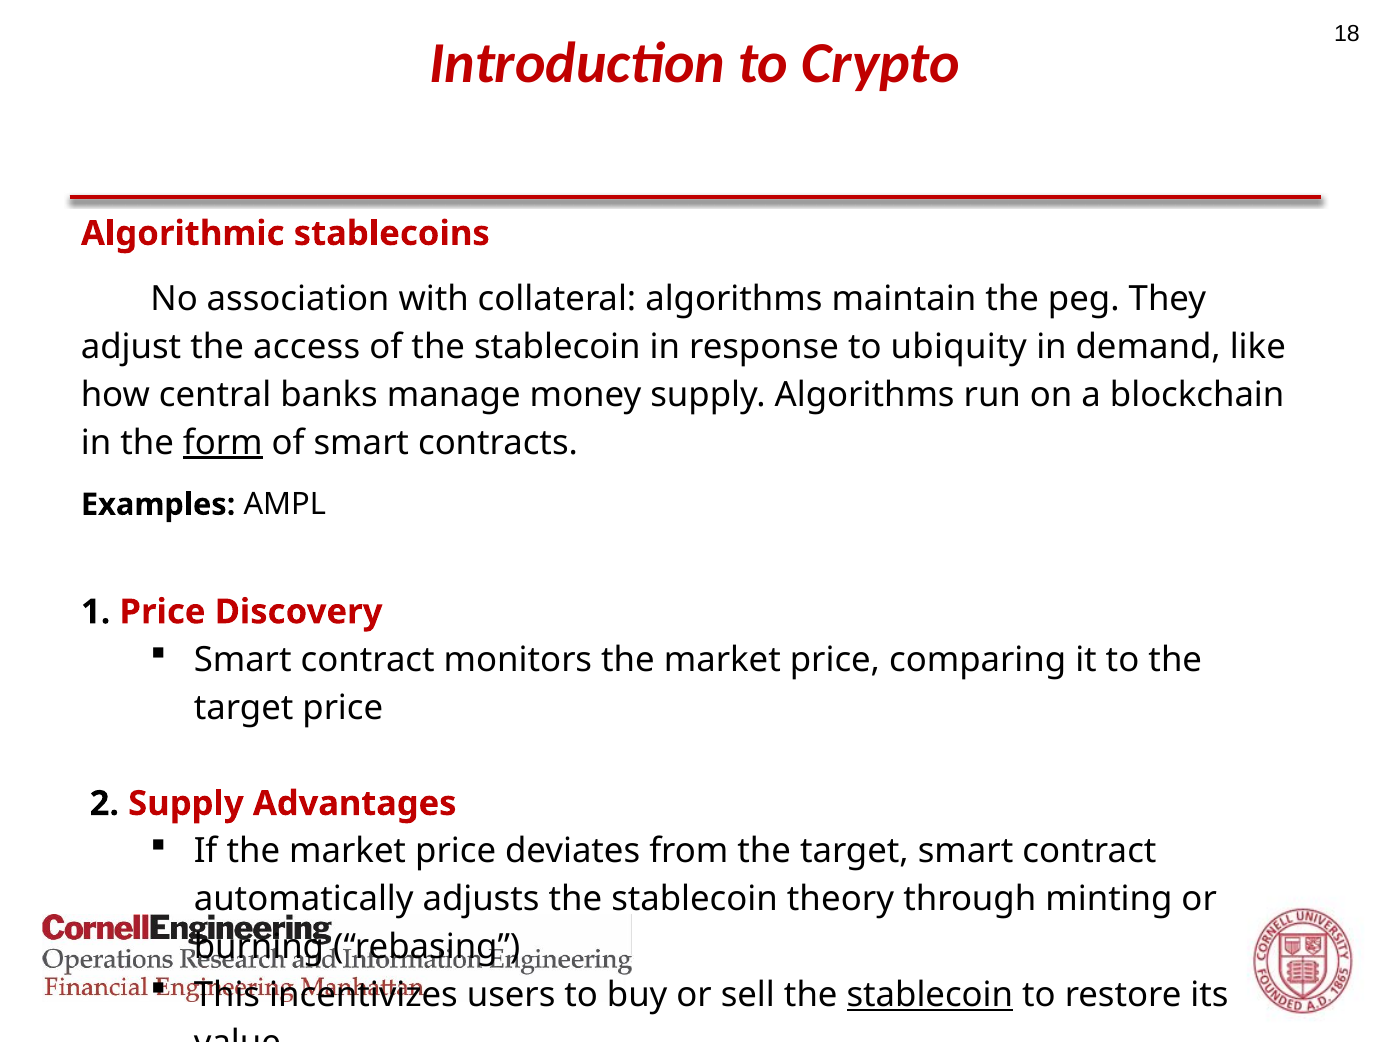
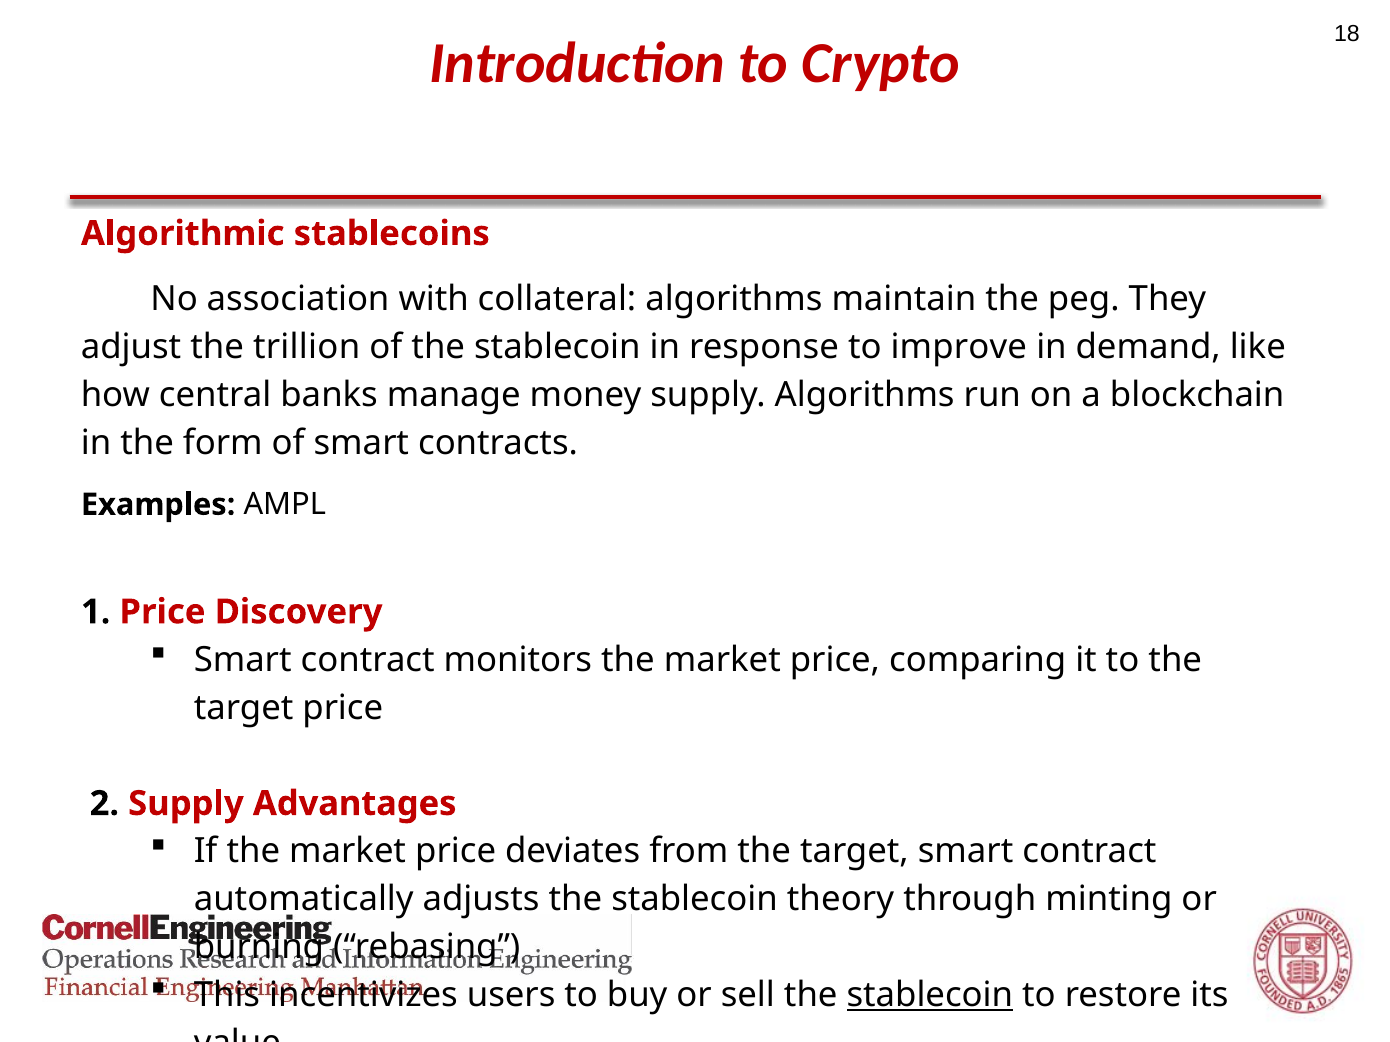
access: access -> trillion
ubiquity: ubiquity -> improve
form underline: present -> none
